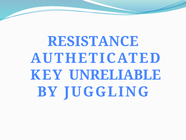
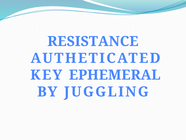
UNRELIABLE: UNRELIABLE -> EPHEMERAL
